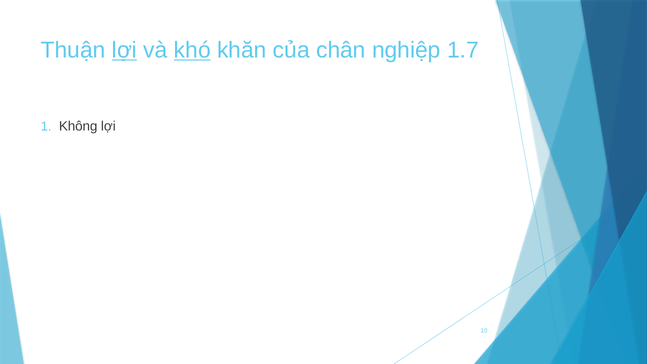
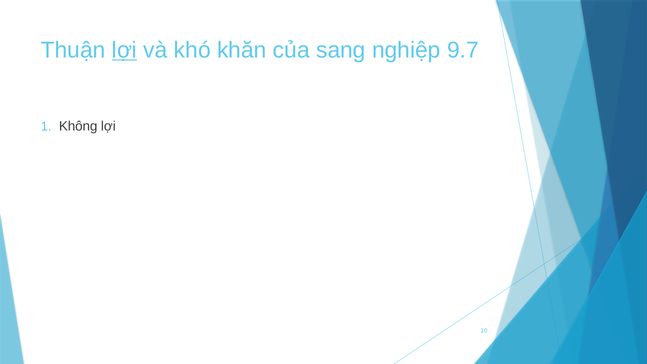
khó underline: present -> none
chân: chân -> sang
1.7: 1.7 -> 9.7
